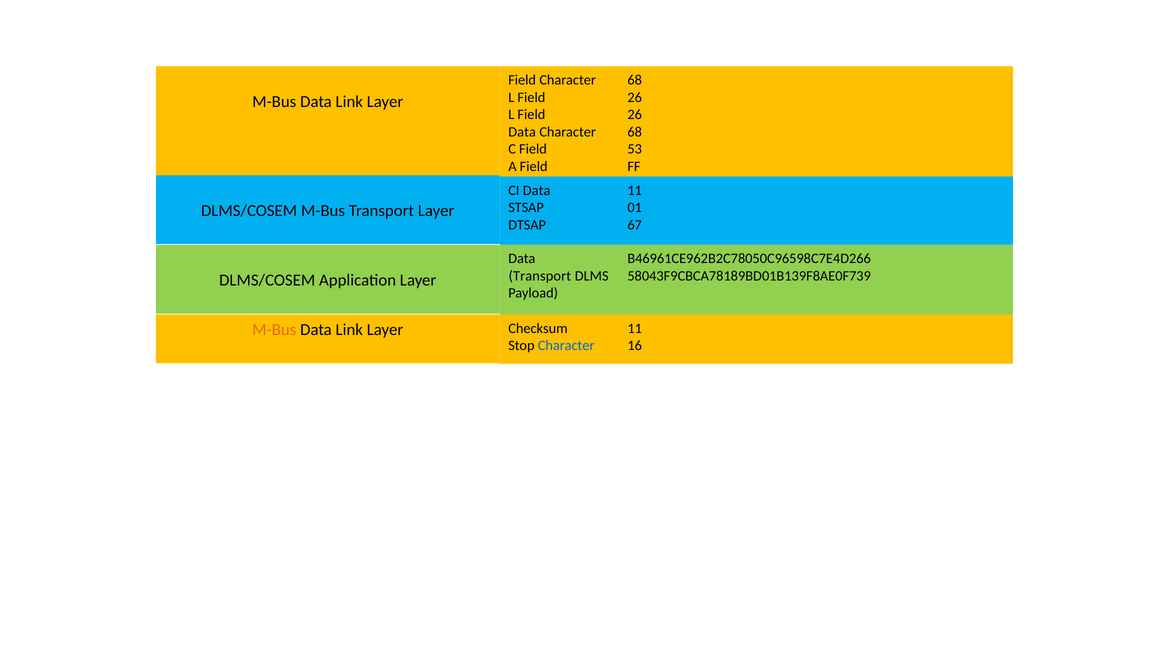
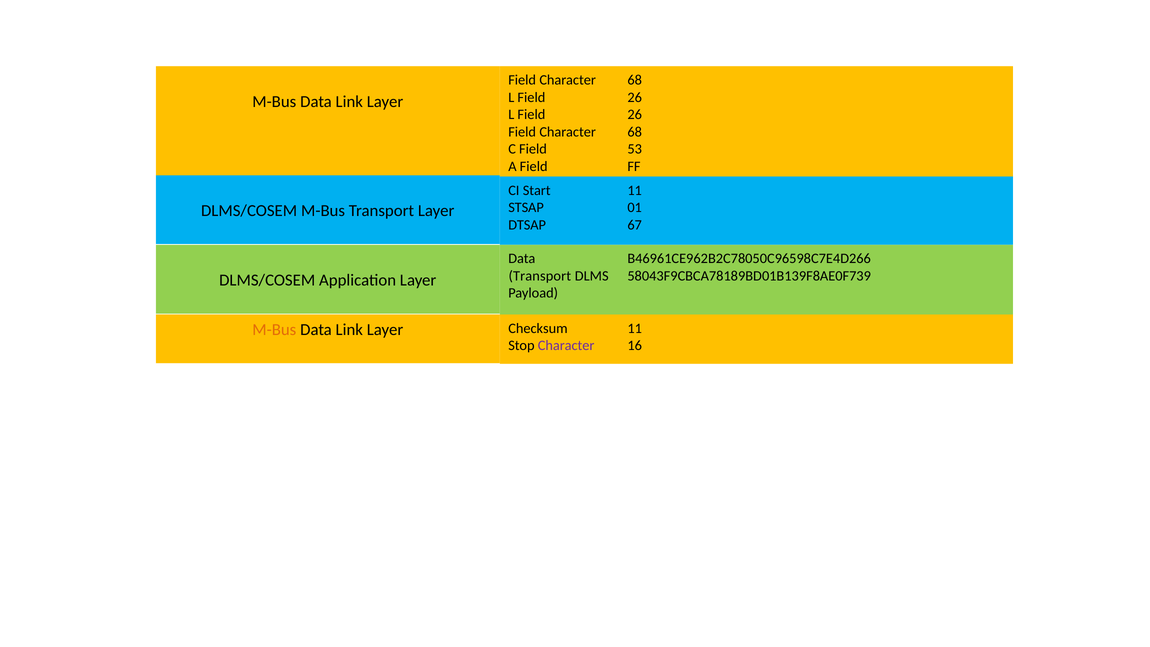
Data at (522, 132): Data -> Field
CI Data: Data -> Start
Character at (566, 346) colour: blue -> purple
